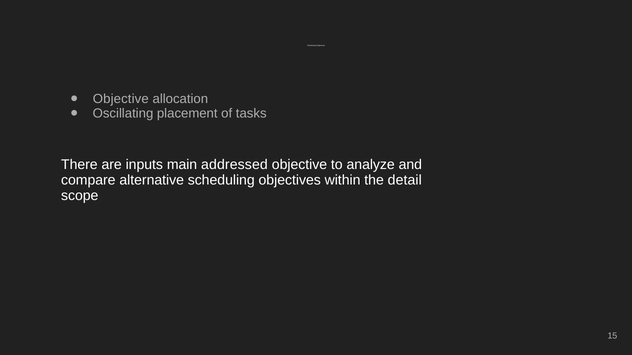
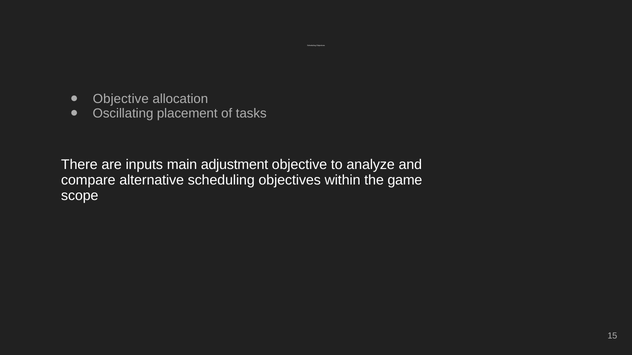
addressed: addressed -> adjustment
detail: detail -> game
